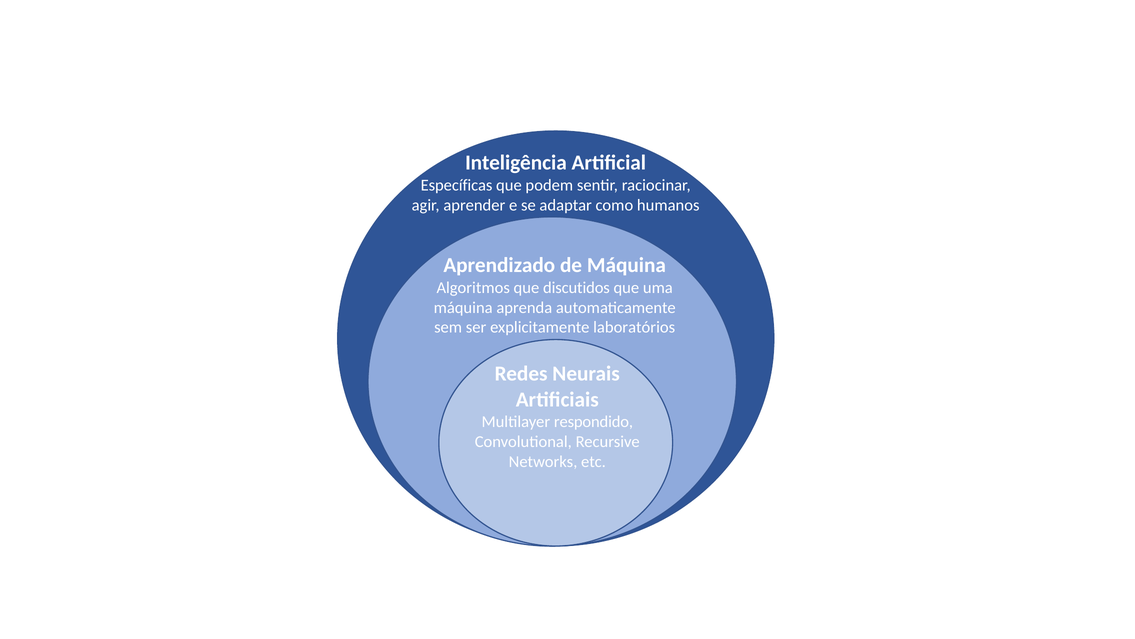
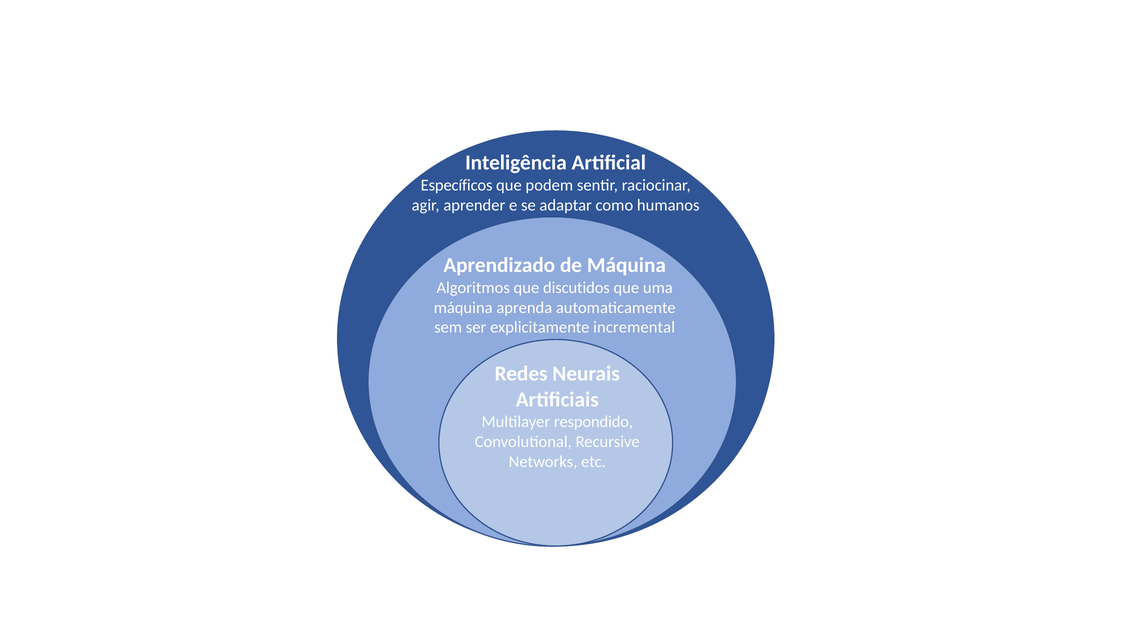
Específicas: Específicas -> Específicos
laboratórios: laboratórios -> incremental
